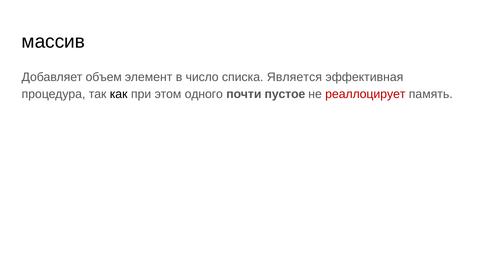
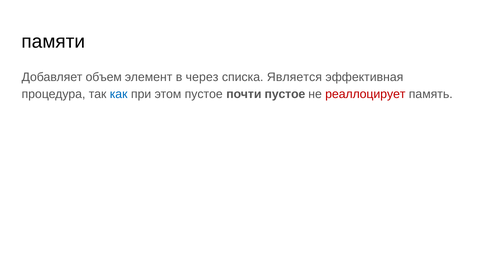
массив: массив -> памяти
число: число -> через
как colour: black -> blue
этом одного: одного -> пустое
